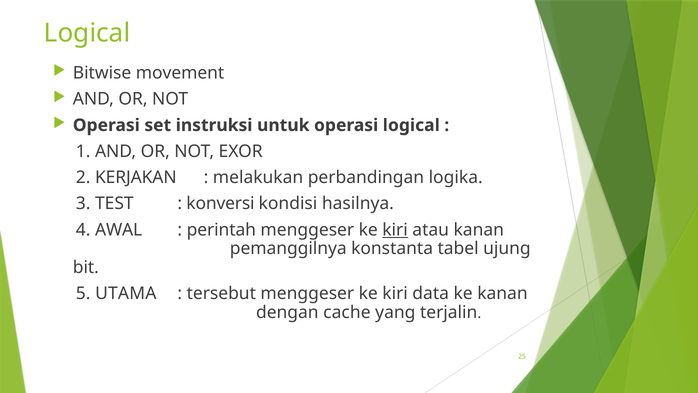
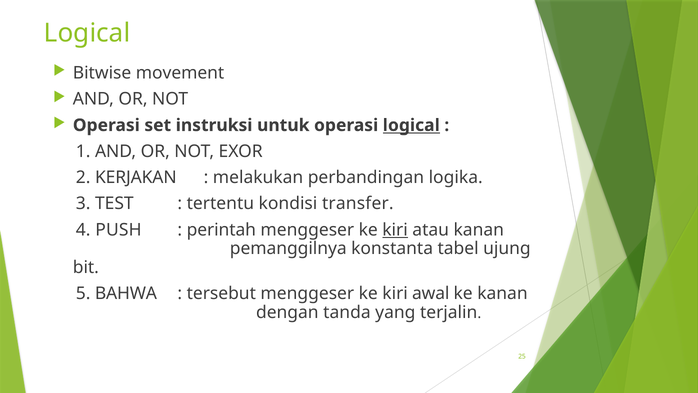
logical at (411, 125) underline: none -> present
konversi: konversi -> tertentu
hasilnya: hasilnya -> transfer
AWAL: AWAL -> PUSH
UTAMA: UTAMA -> BAHWA
data: data -> awal
cache: cache -> tanda
